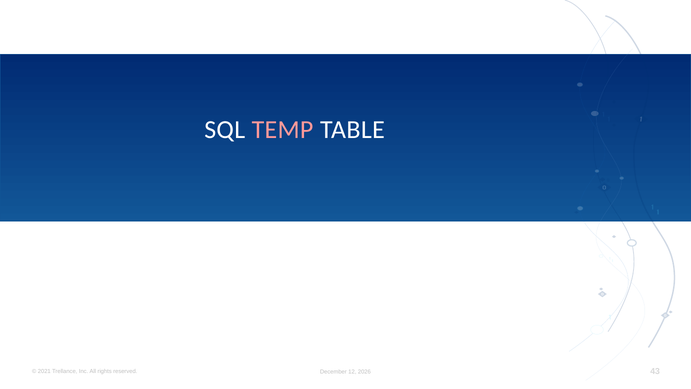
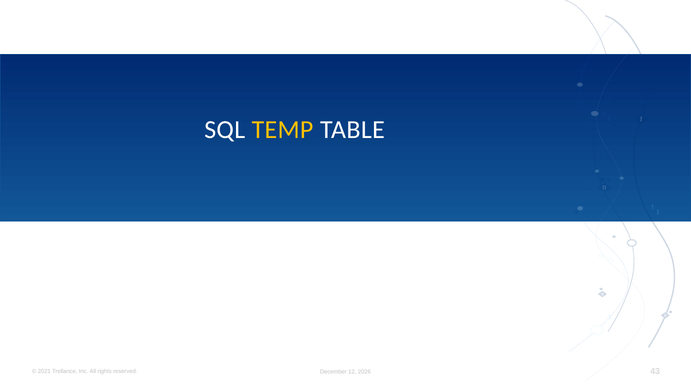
TEMP colour: pink -> yellow
